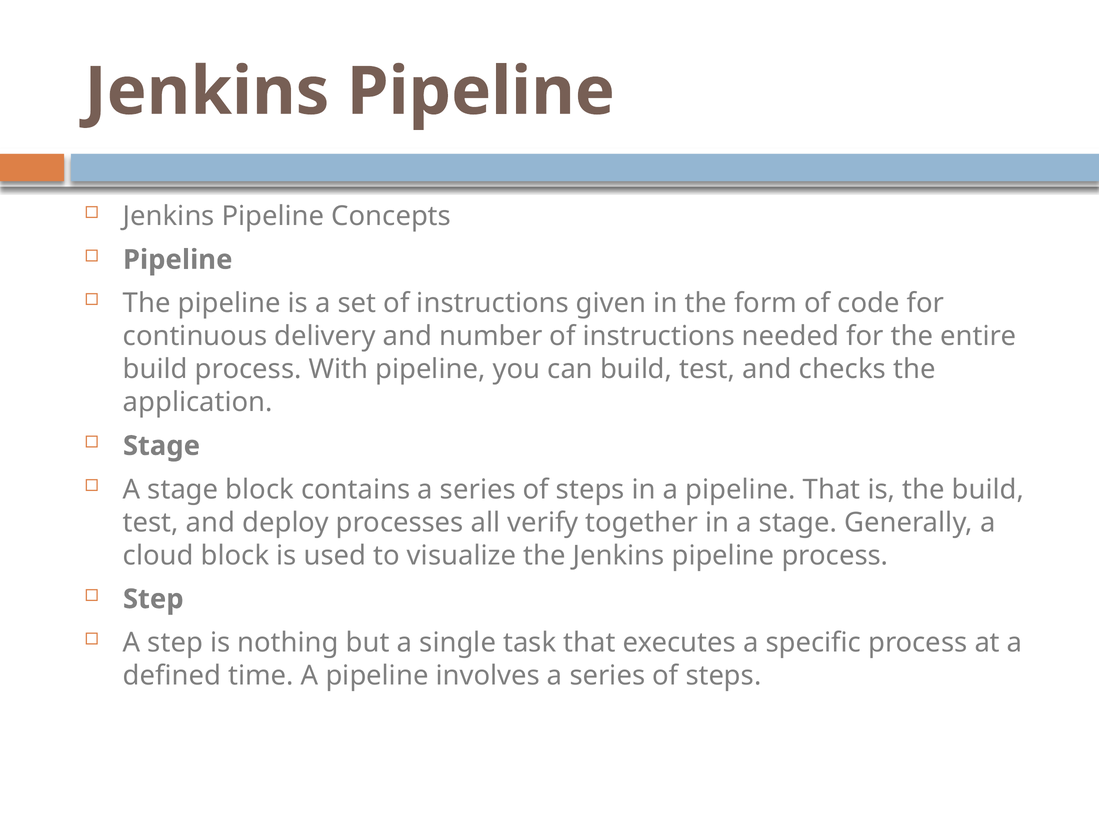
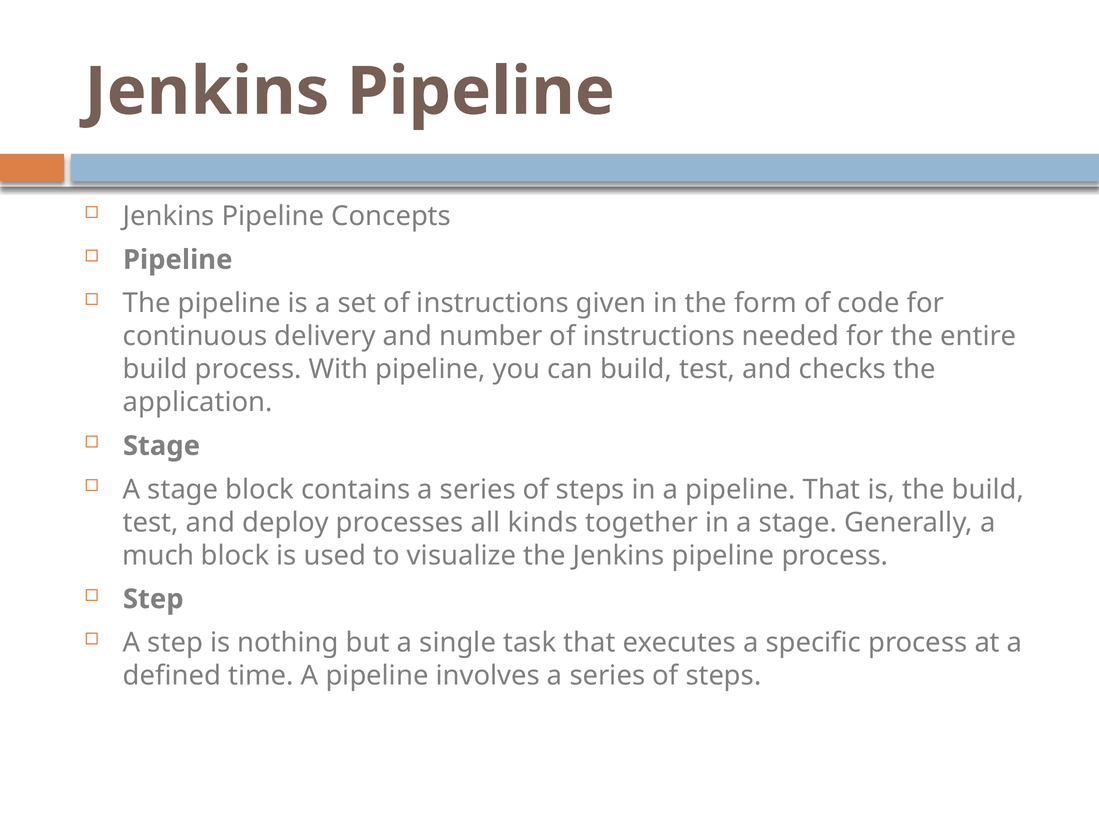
verify: verify -> kinds
cloud: cloud -> much
